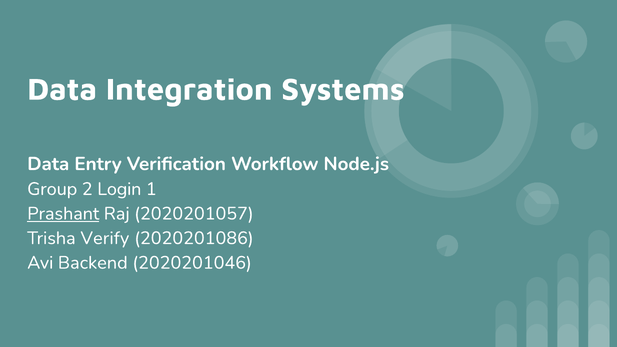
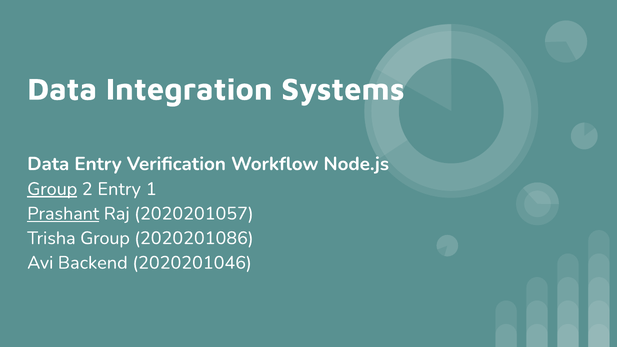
Group at (52, 189) underline: none -> present
2 Login: Login -> Entry
Trisha Verify: Verify -> Group
